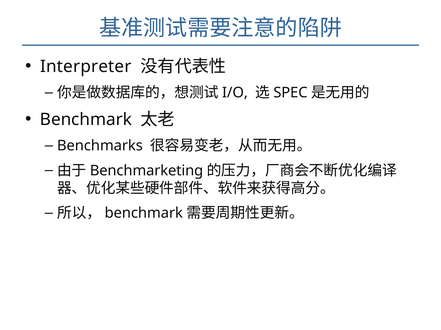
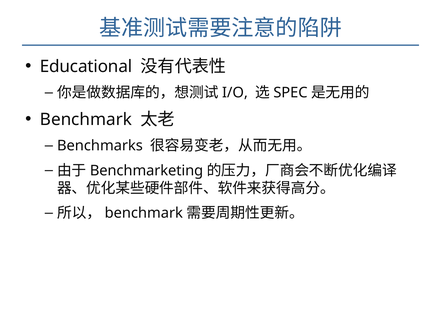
Interpreter: Interpreter -> Educational
